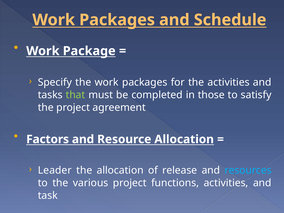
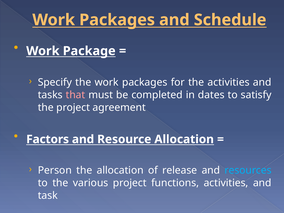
that colour: light green -> pink
those: those -> dates
Leader: Leader -> Person
